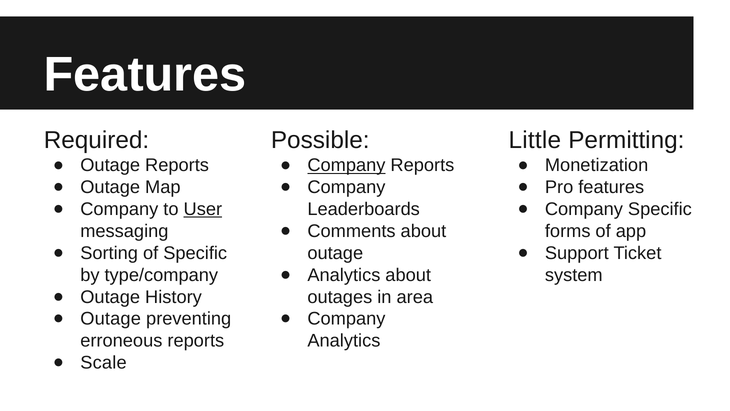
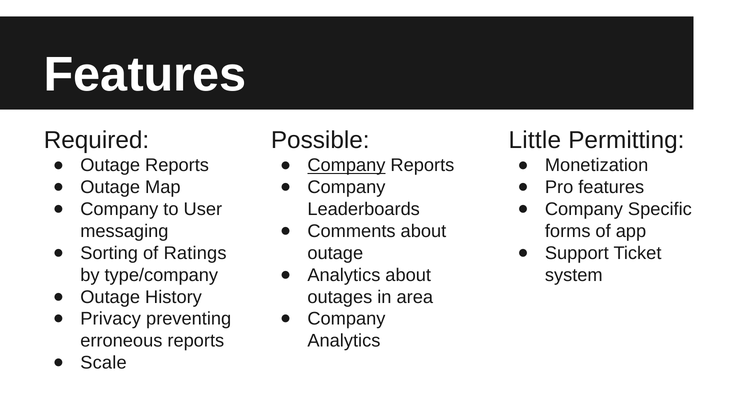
User underline: present -> none
of Specific: Specific -> Ratings
Outage at (111, 319): Outage -> Privacy
